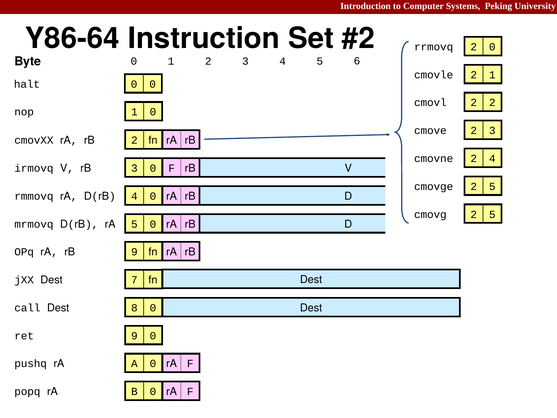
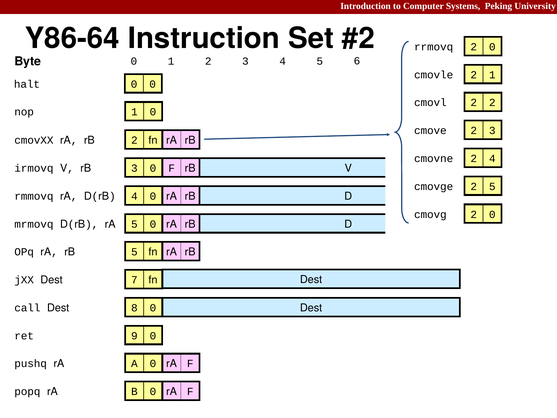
cmovg 2 5: 5 -> 0
rB 9: 9 -> 5
